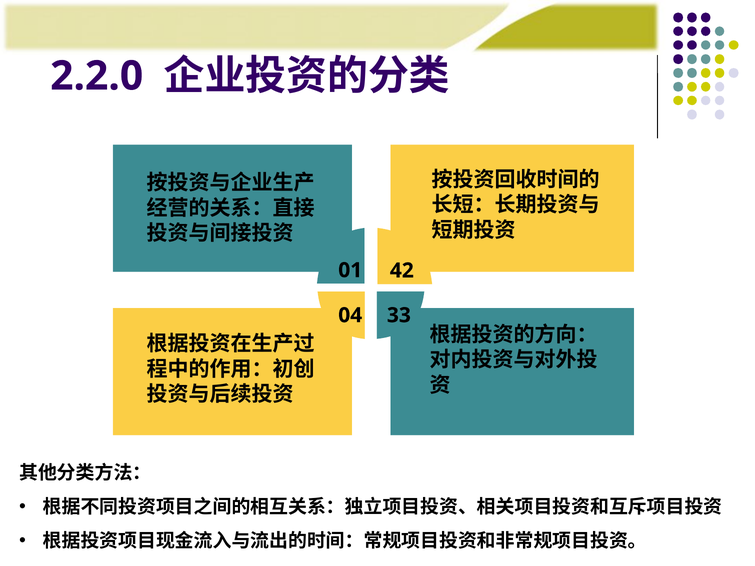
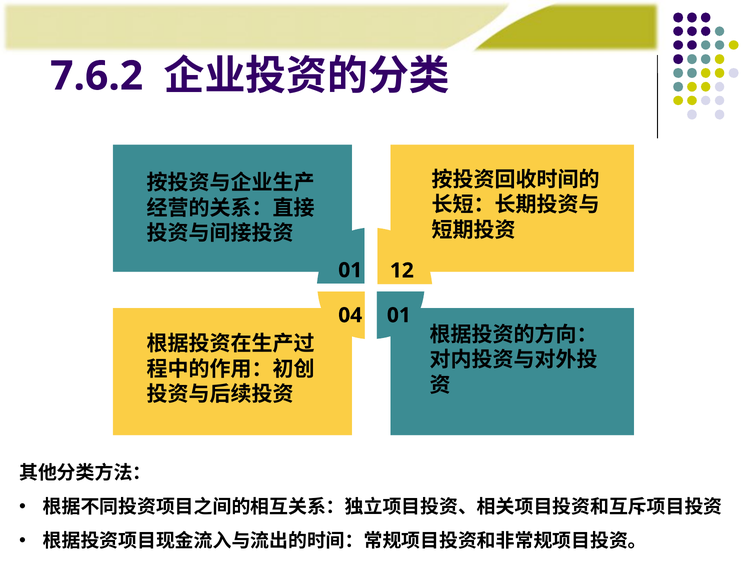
2.2.0: 2.2.0 -> 7.6.2
42: 42 -> 12
04 33: 33 -> 01
